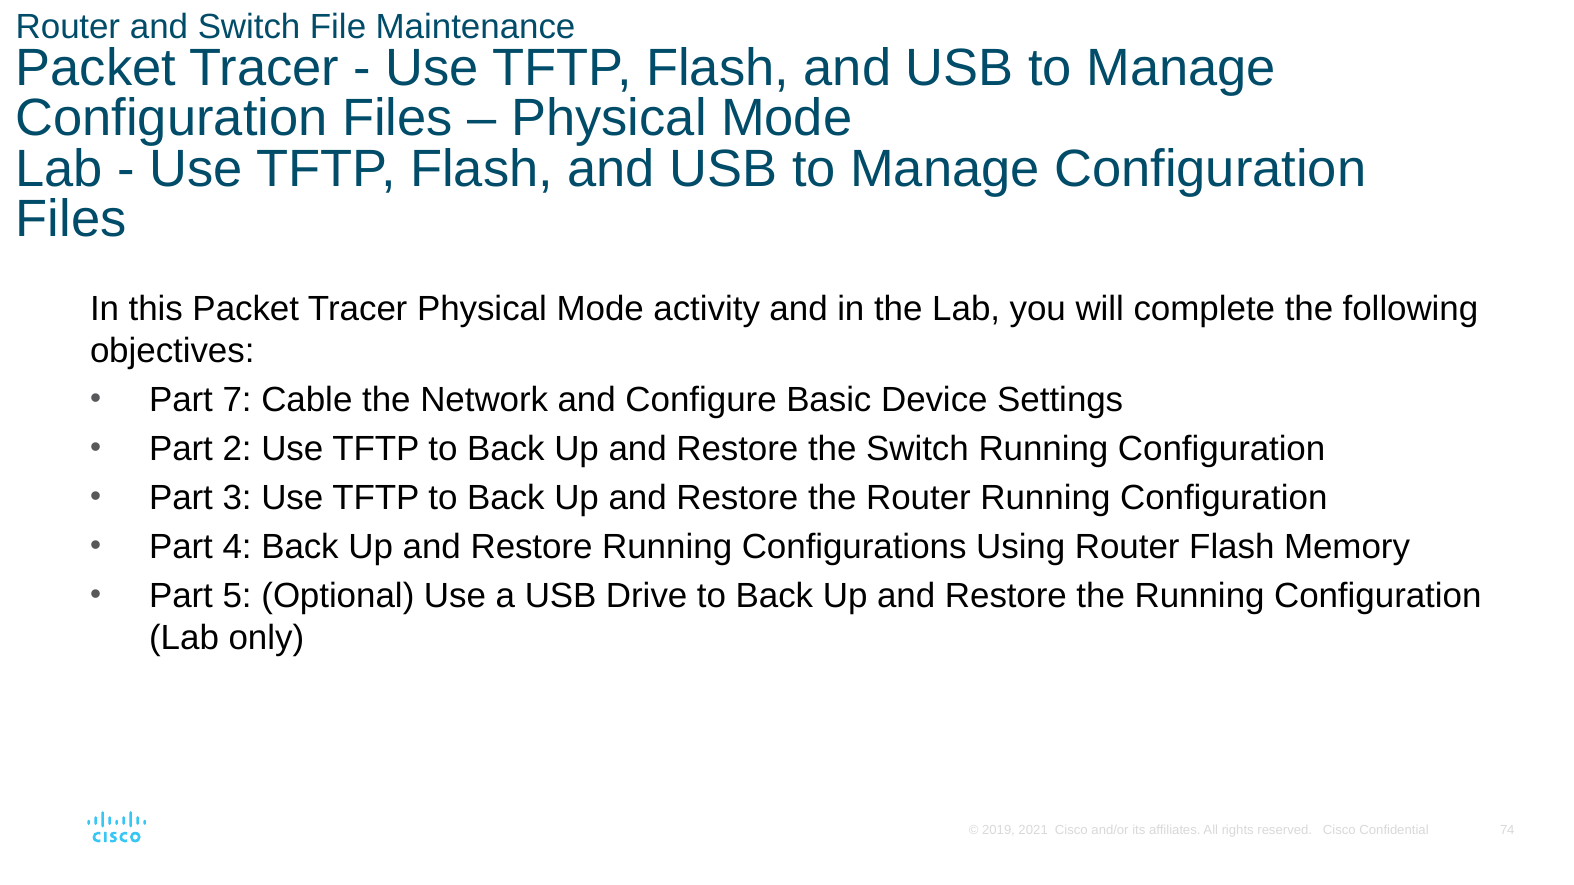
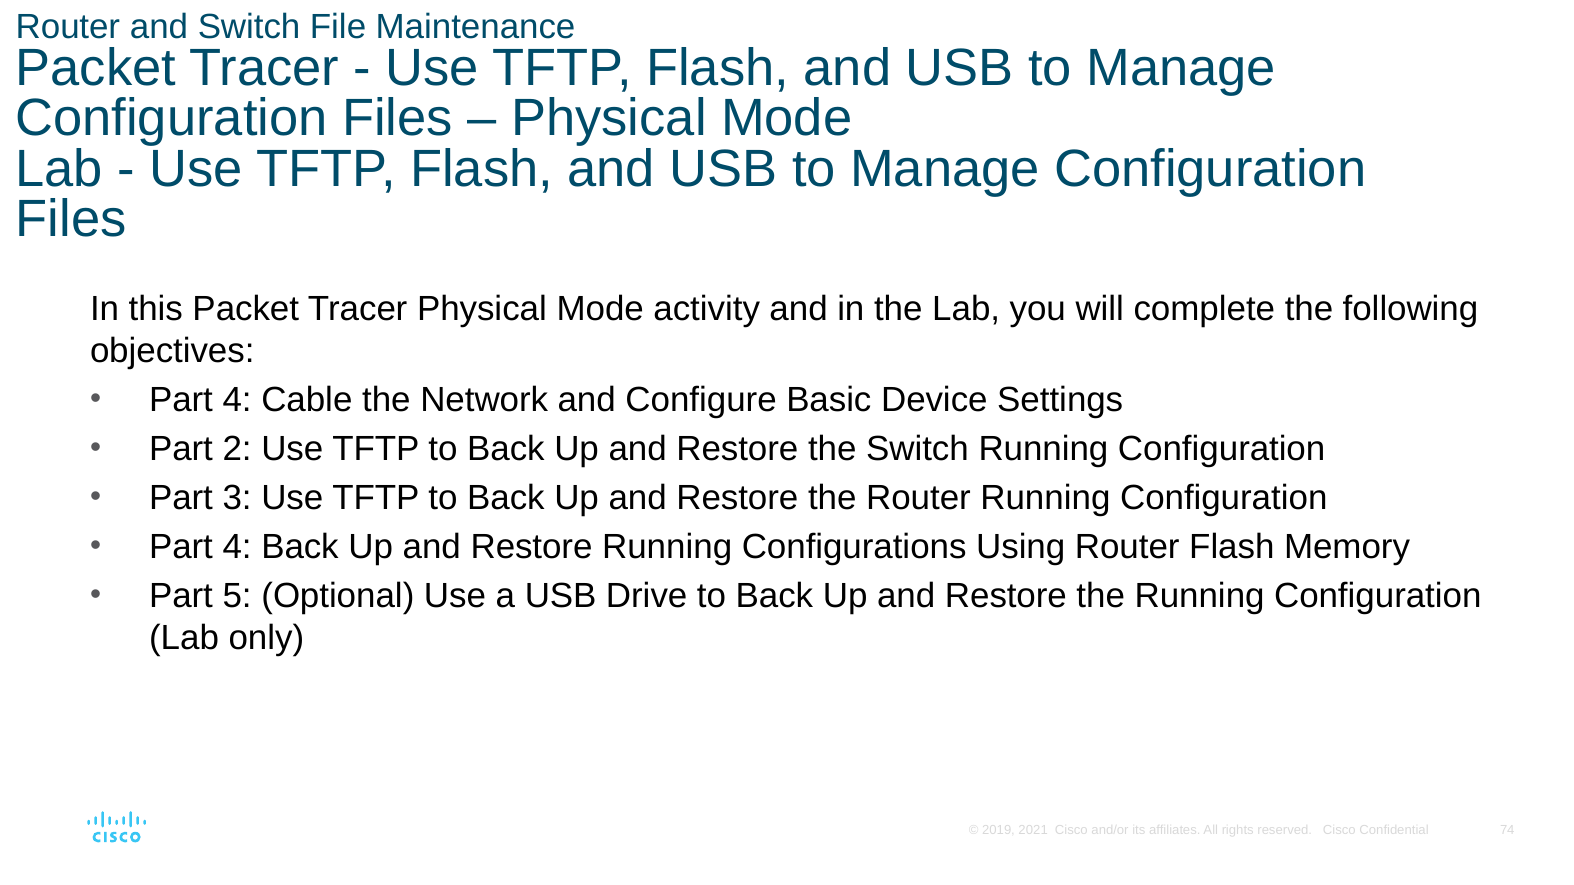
7 at (237, 400): 7 -> 4
